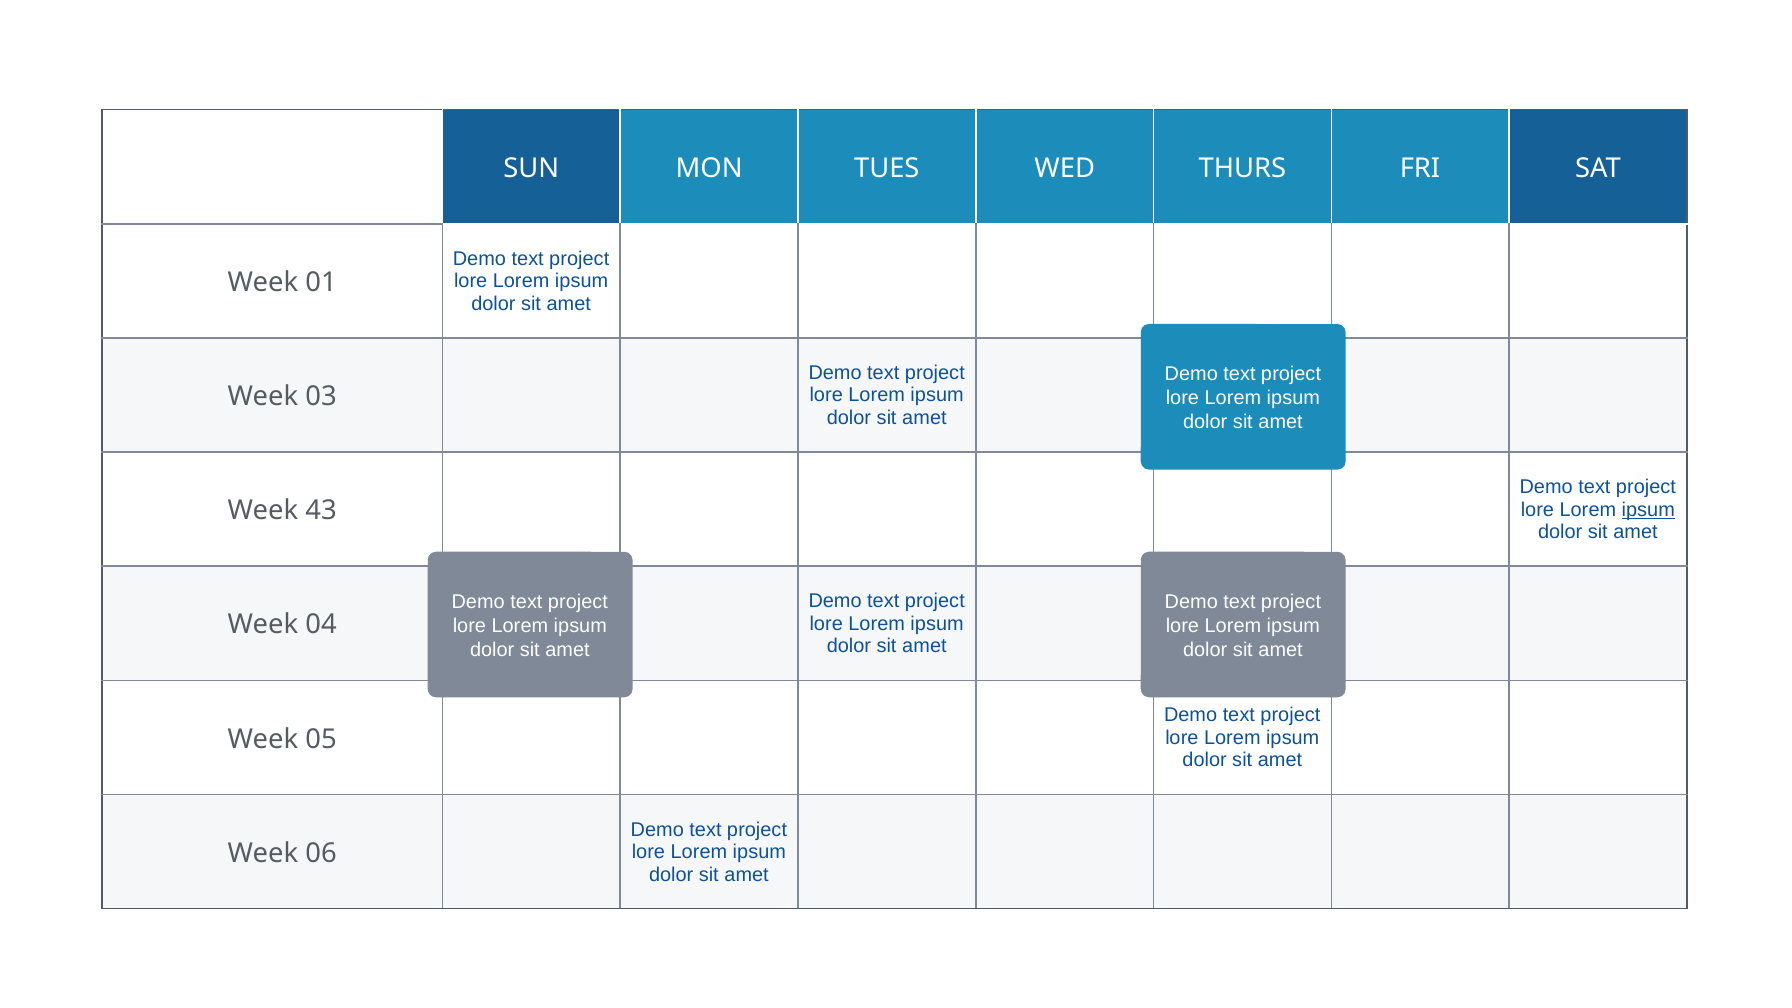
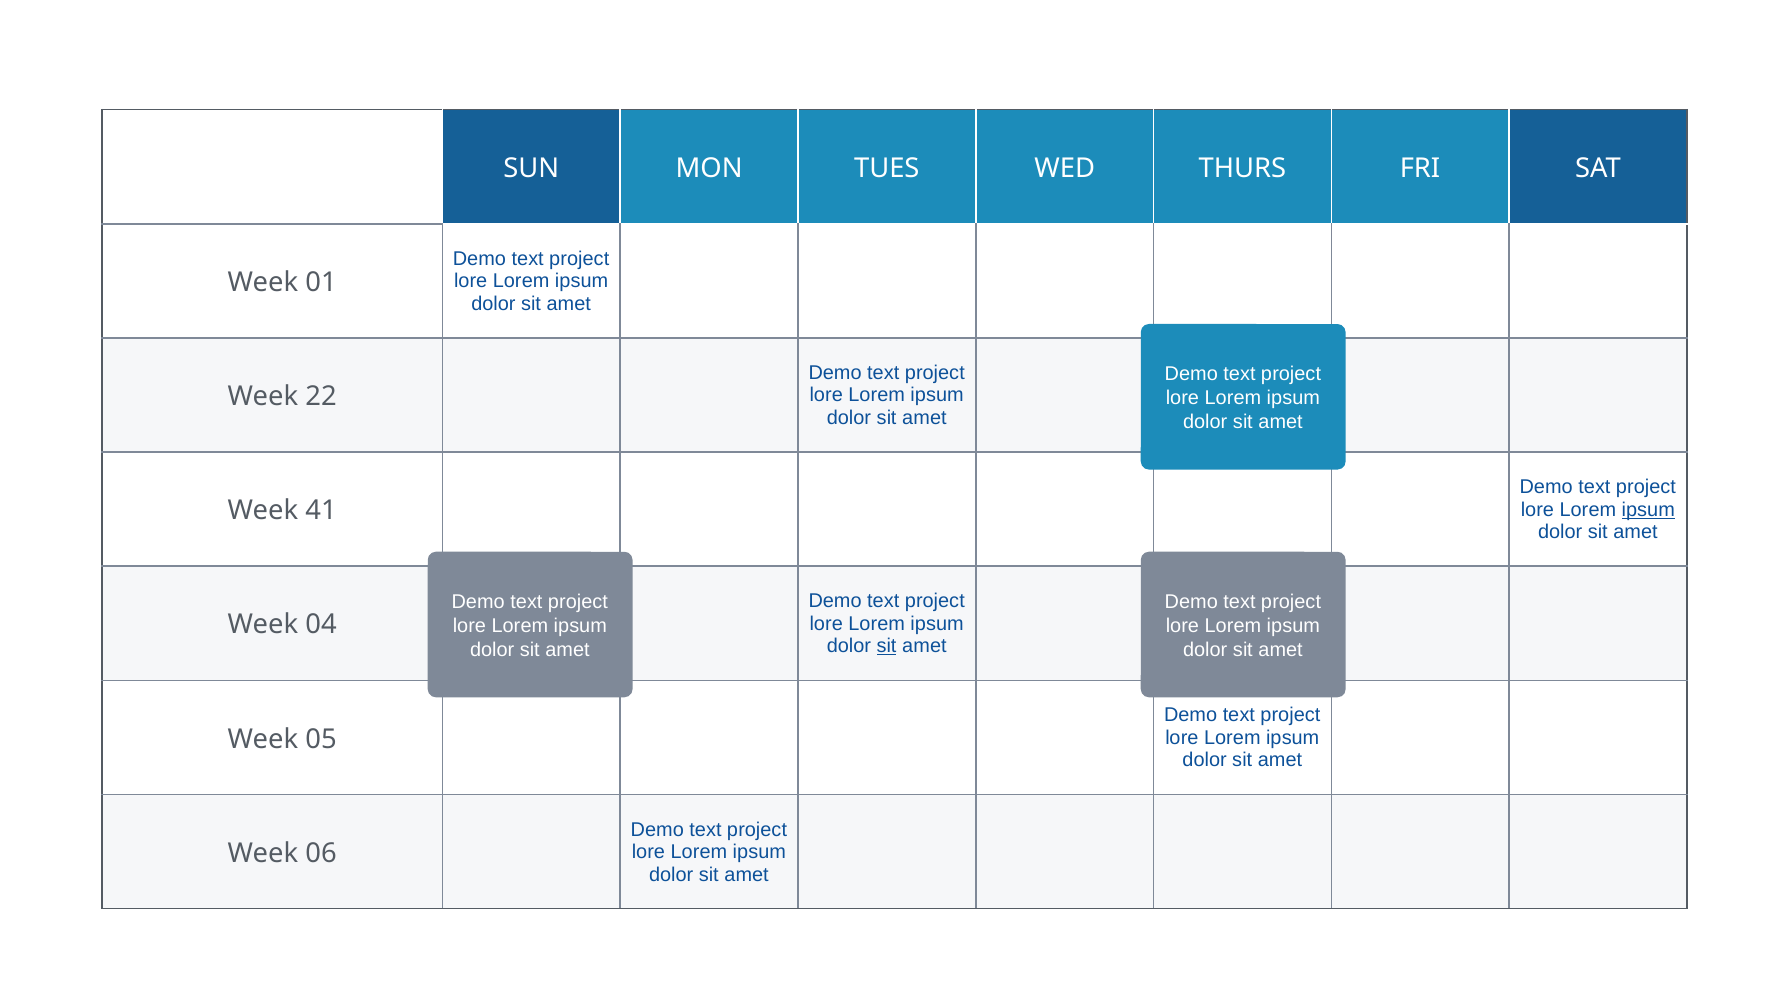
03: 03 -> 22
43: 43 -> 41
sit at (887, 646) underline: none -> present
